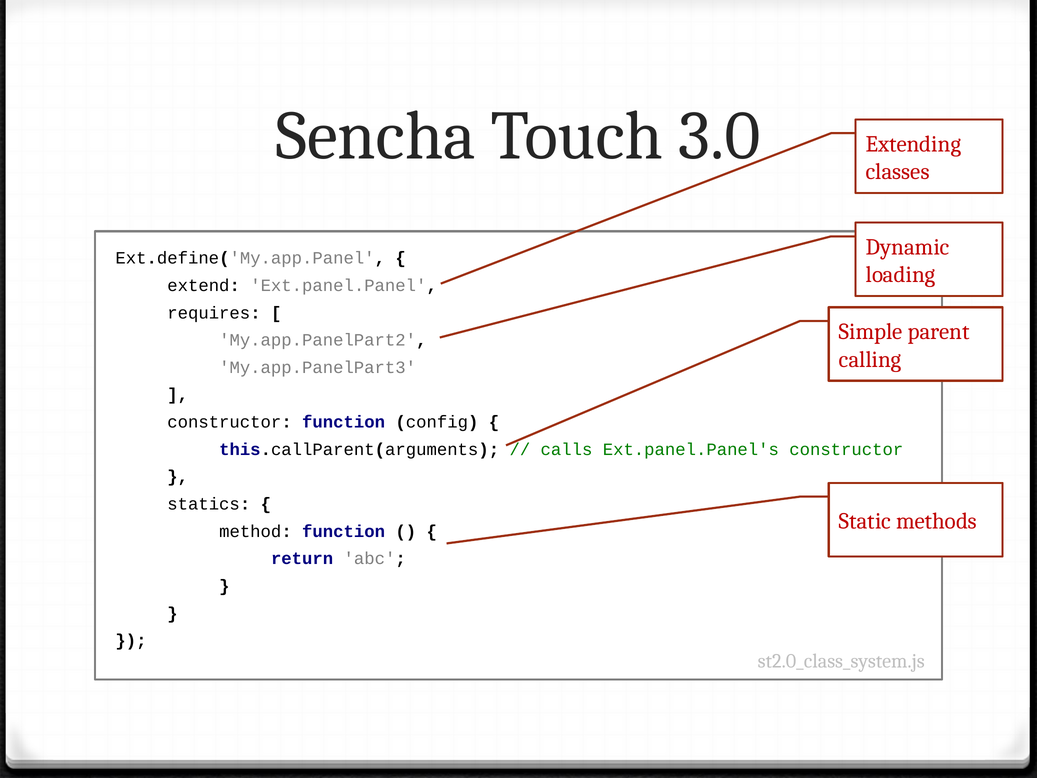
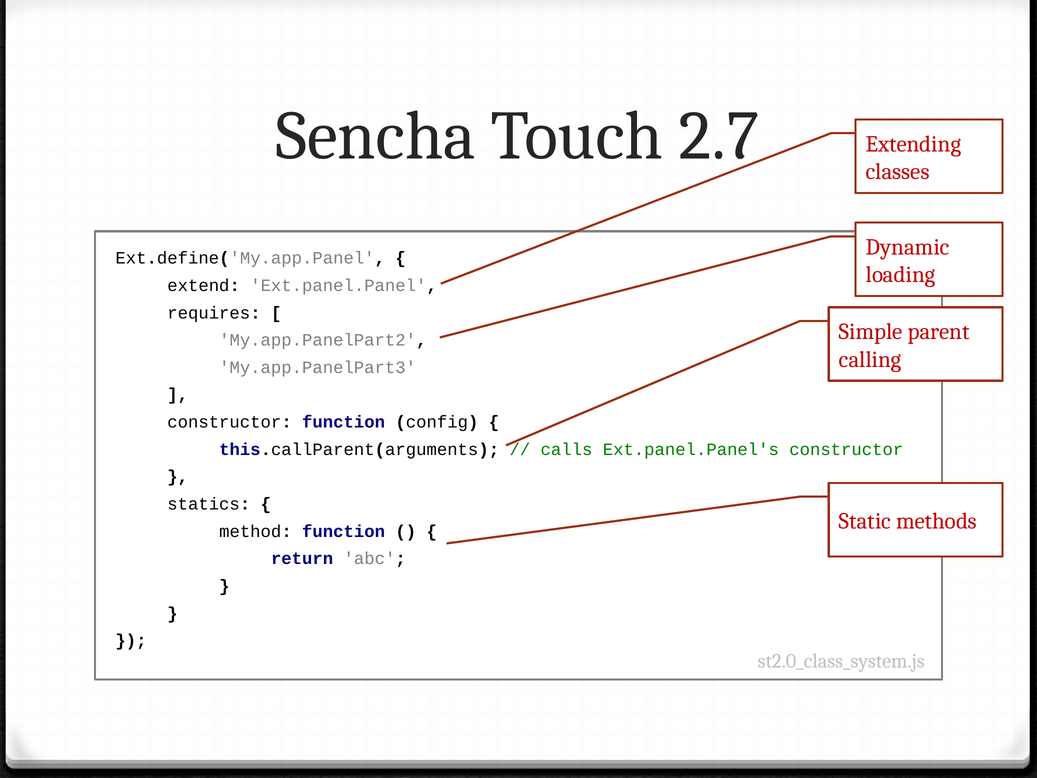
3.0: 3.0 -> 2.7
